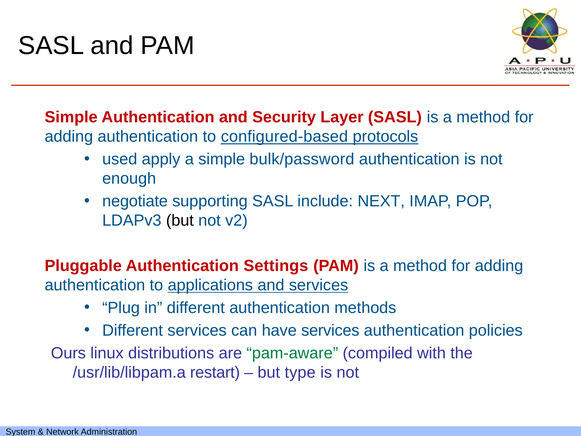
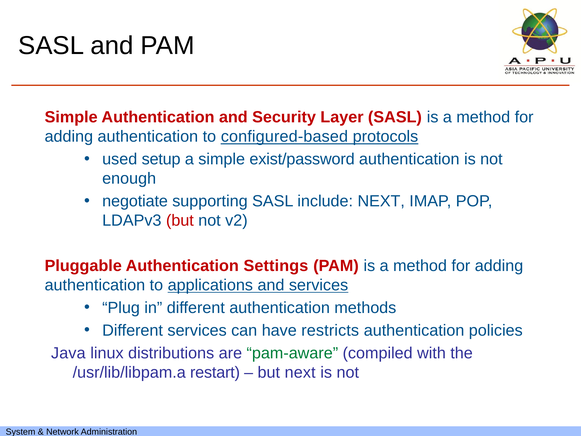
apply: apply -> setup
bulk/password: bulk/password -> exist/password
but at (180, 221) colour: black -> red
have services: services -> restricts
Ours: Ours -> Java
but type: type -> next
